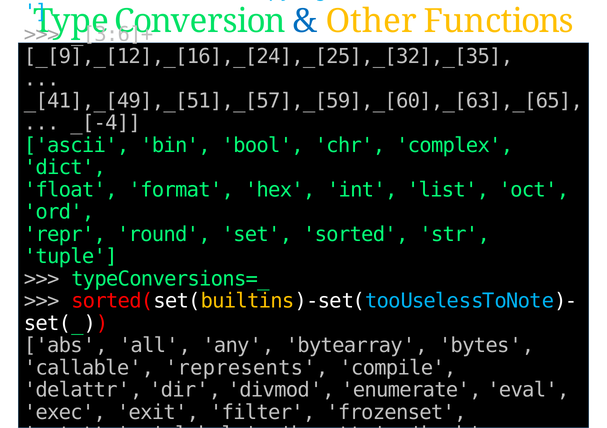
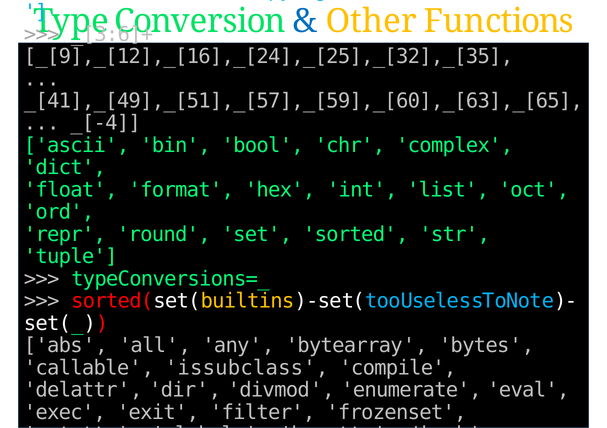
callable represents: represents -> issubclass
